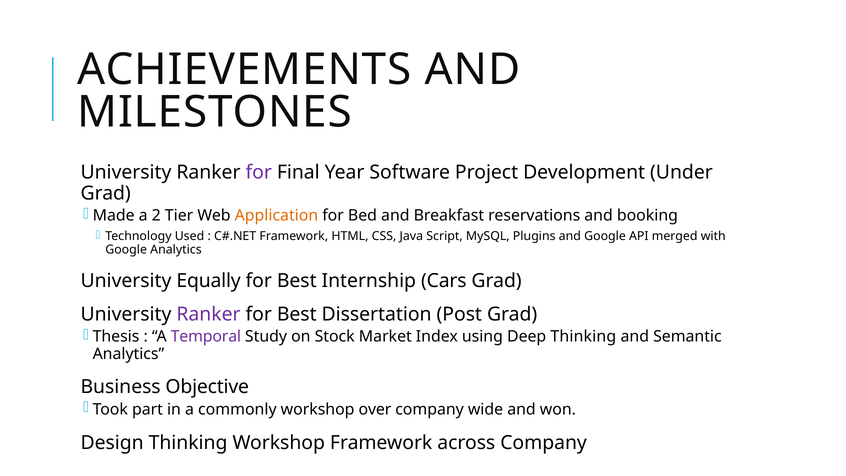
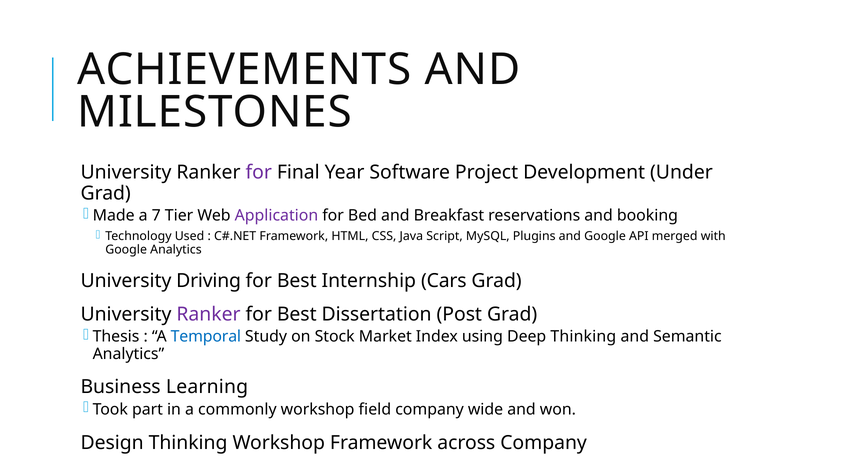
2: 2 -> 7
Application colour: orange -> purple
Equally: Equally -> Driving
Temporal colour: purple -> blue
Objective: Objective -> Learning
over: over -> field
